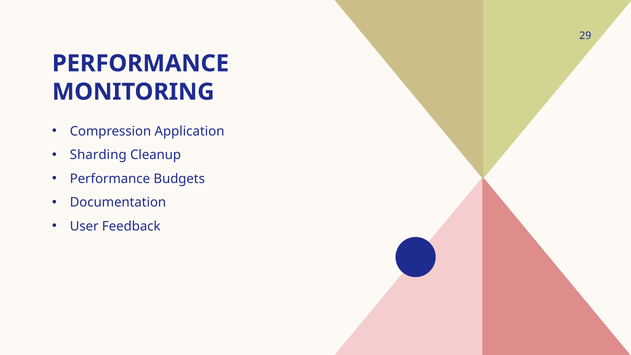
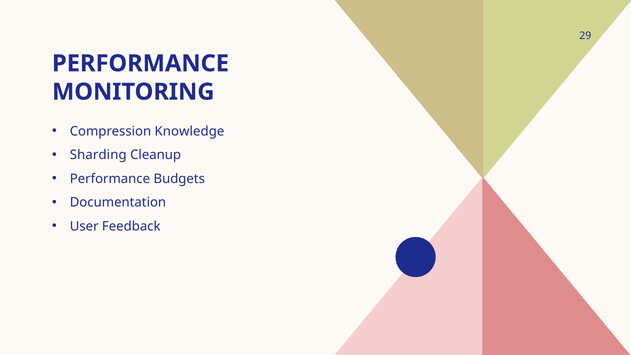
Application: Application -> Knowledge
